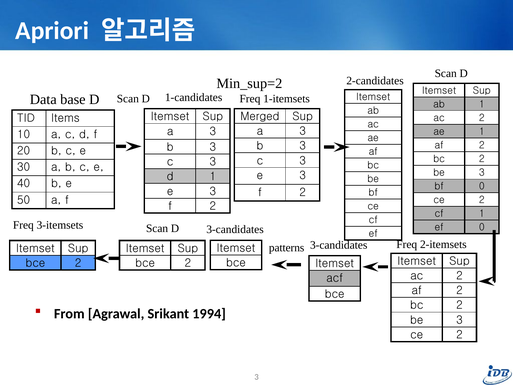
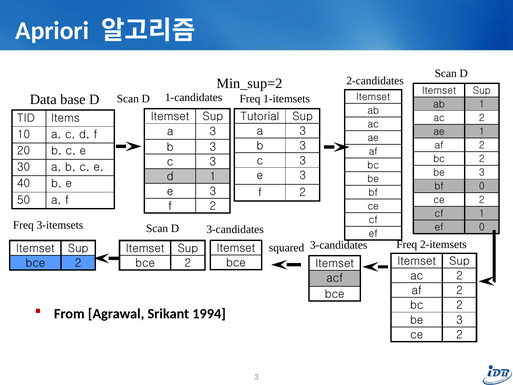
Merged: Merged -> Tutorial
patterns: patterns -> squared
